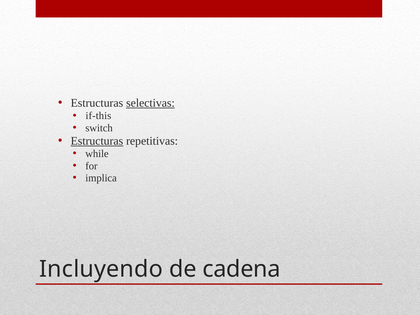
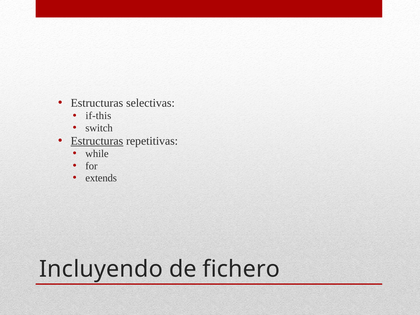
selectivas underline: present -> none
implica: implica -> extends
cadena: cadena -> fichero
